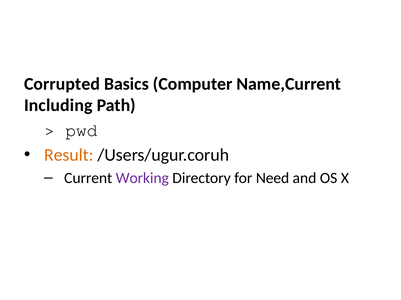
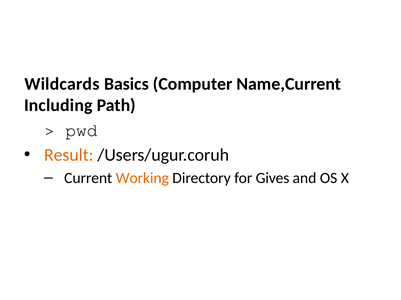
Corrupted: Corrupted -> Wildcards
Working colour: purple -> orange
Need: Need -> Gives
